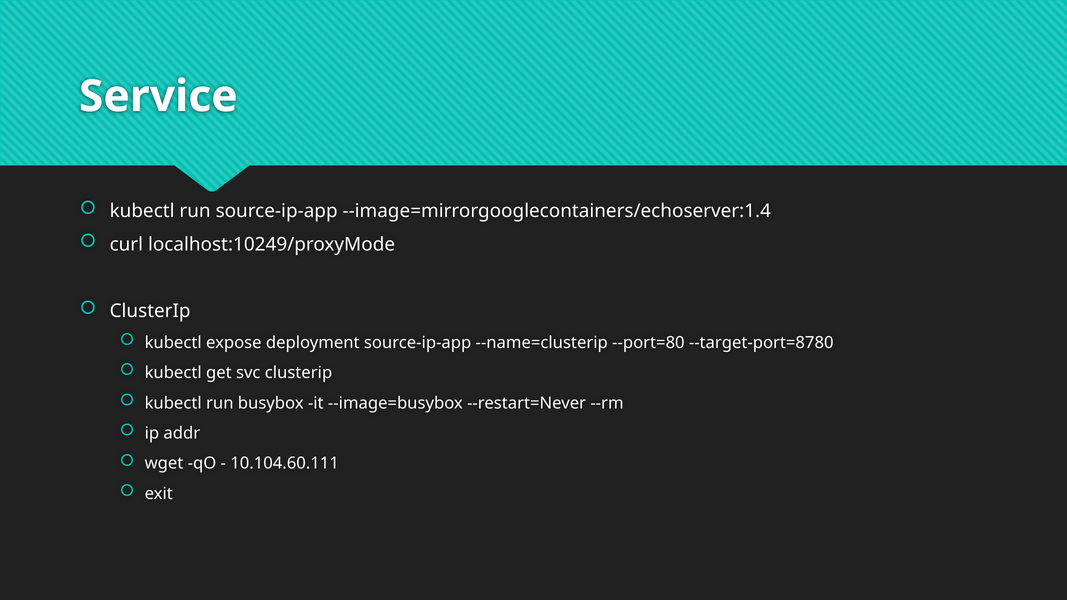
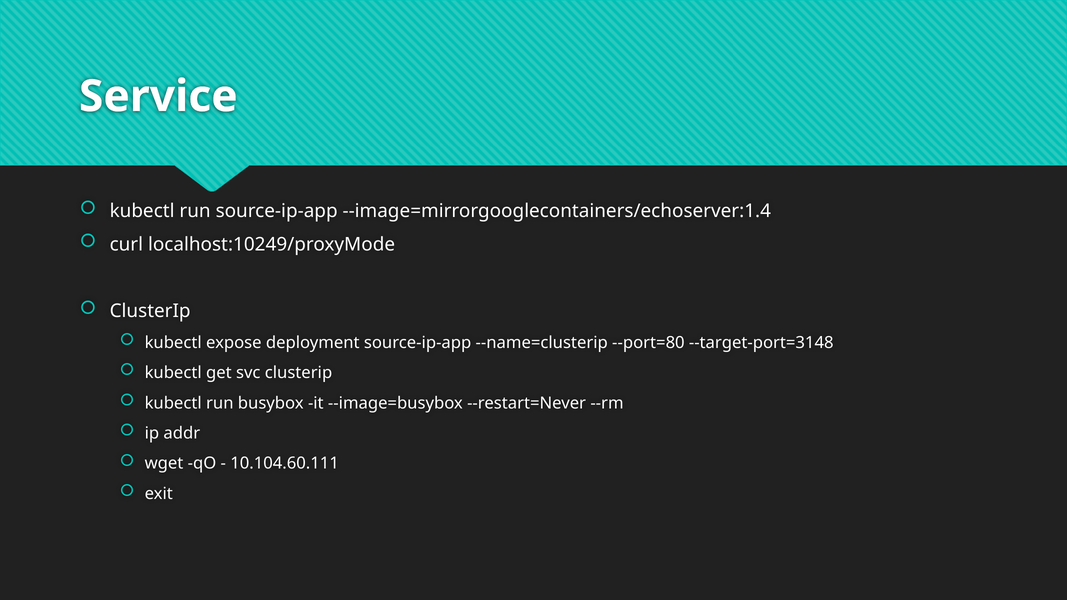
--target-port=8780: --target-port=8780 -> --target-port=3148
